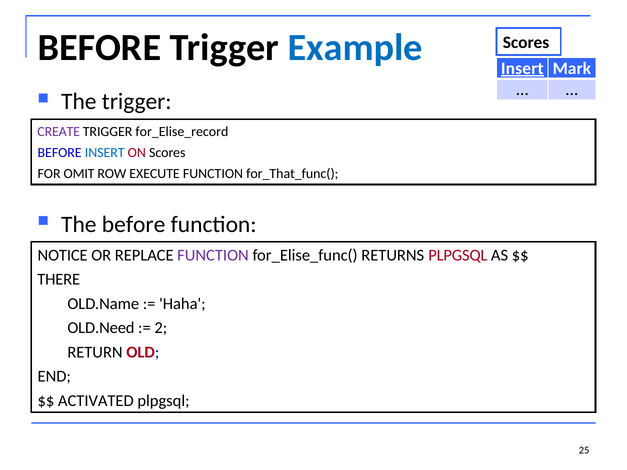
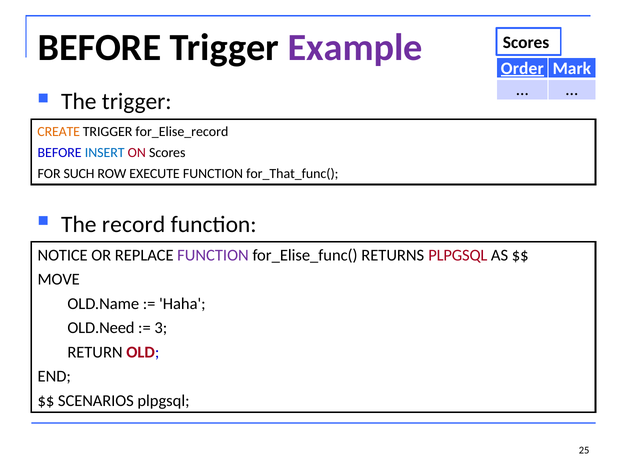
Example colour: blue -> purple
Insert at (522, 68): Insert -> Order
CREATE colour: purple -> orange
OMIT: OMIT -> SUCH
The before: before -> record
THERE: THERE -> MOVE
2: 2 -> 3
ACTIVATED: ACTIVATED -> SCENARIOS
